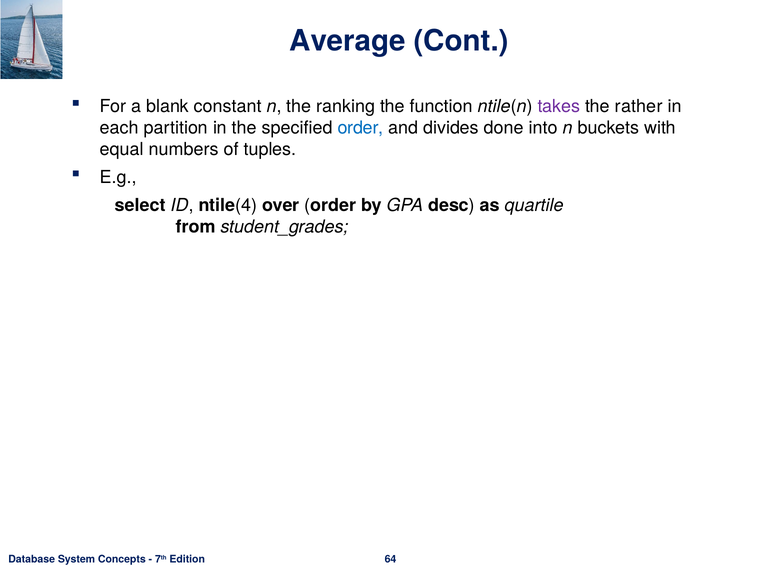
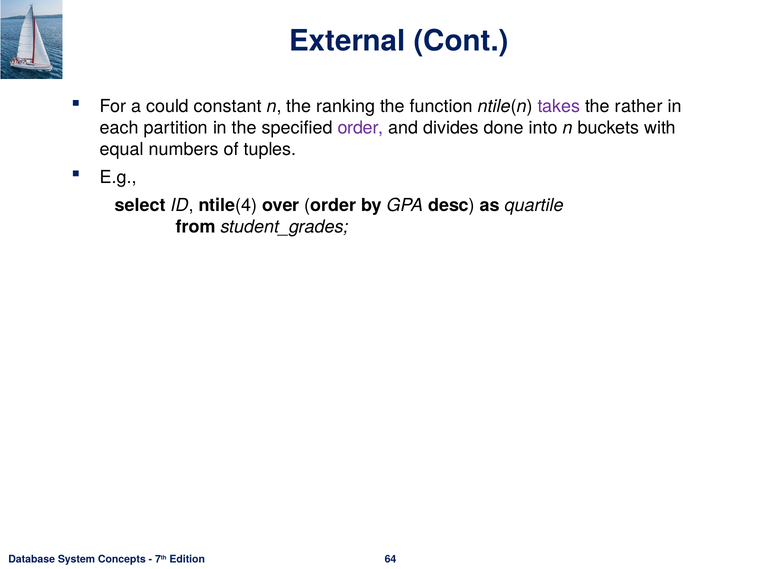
Average: Average -> External
blank: blank -> could
order at (361, 128) colour: blue -> purple
